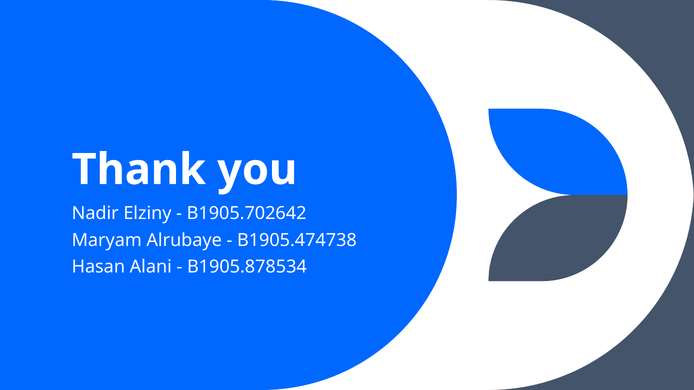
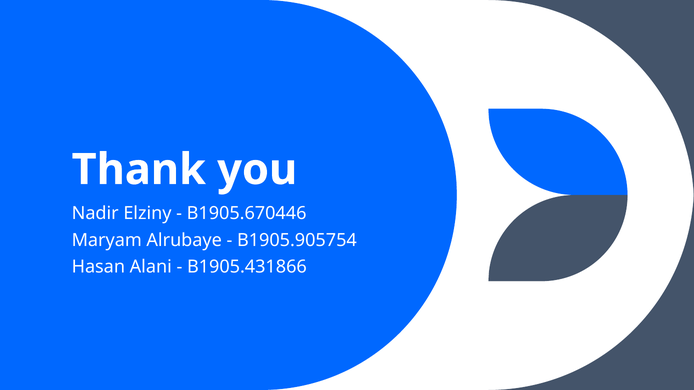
B1905.702642: B1905.702642 -> B1905.670446
B1905.474738: B1905.474738 -> B1905.905754
B1905.878534: B1905.878534 -> B1905.431866
